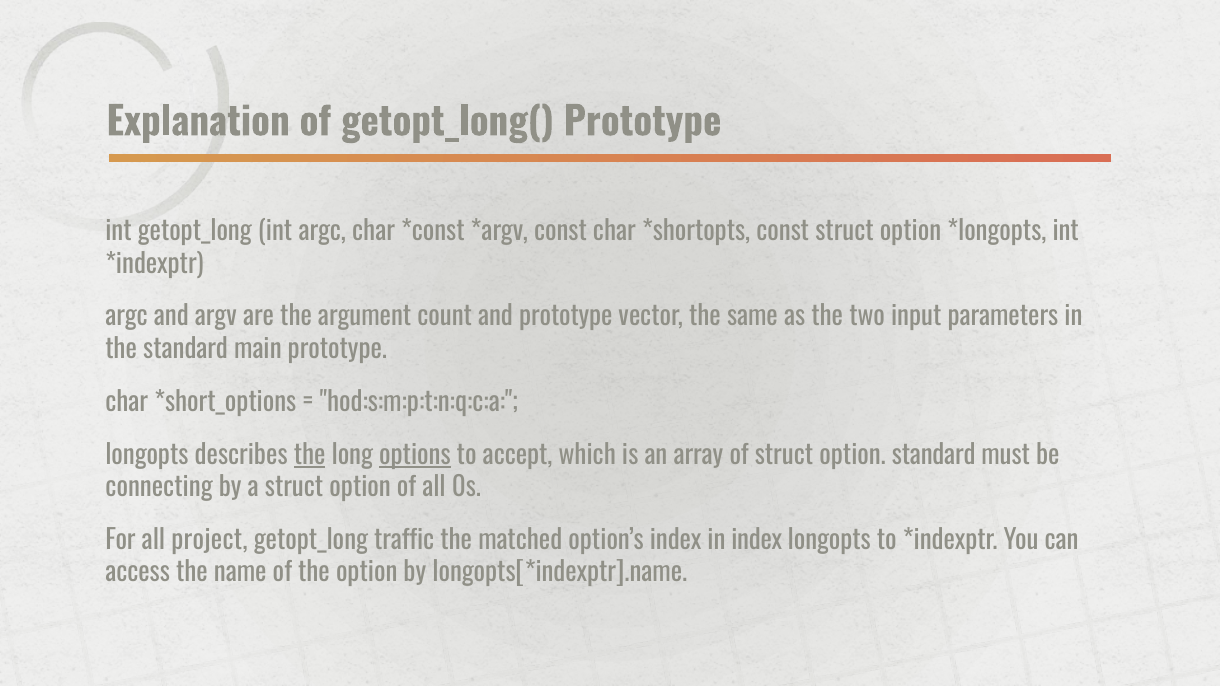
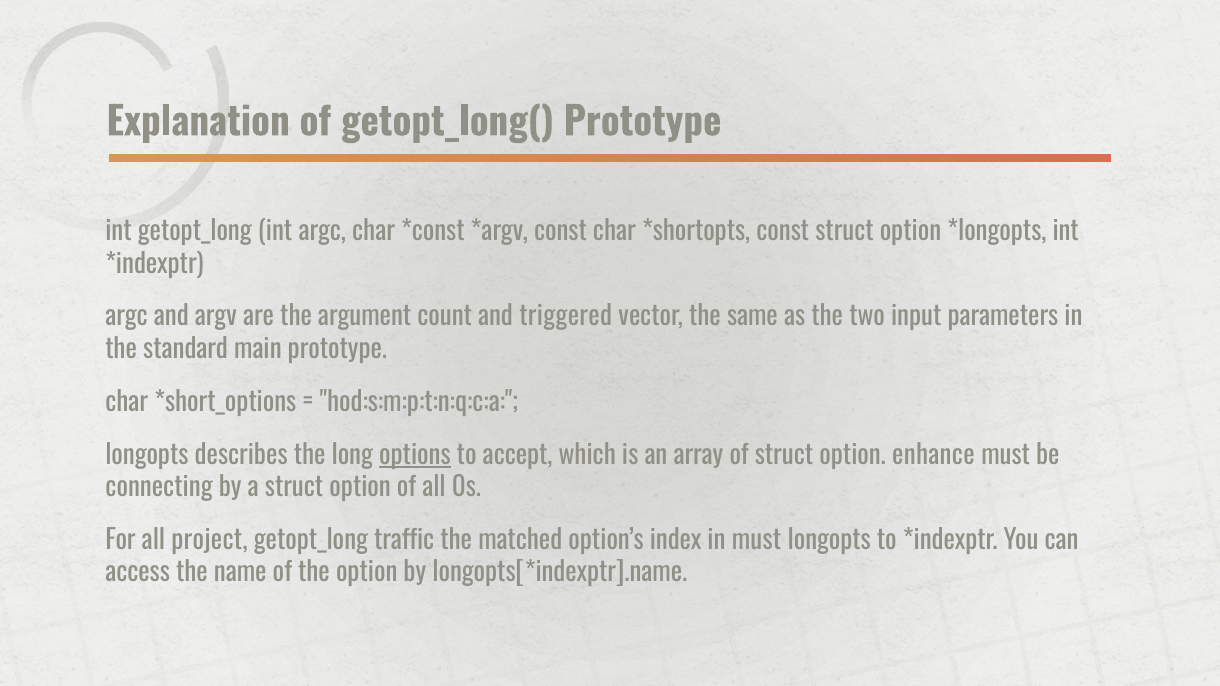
and prototype: prototype -> triggered
the at (310, 455) underline: present -> none
option standard: standard -> enhance
in index: index -> must
